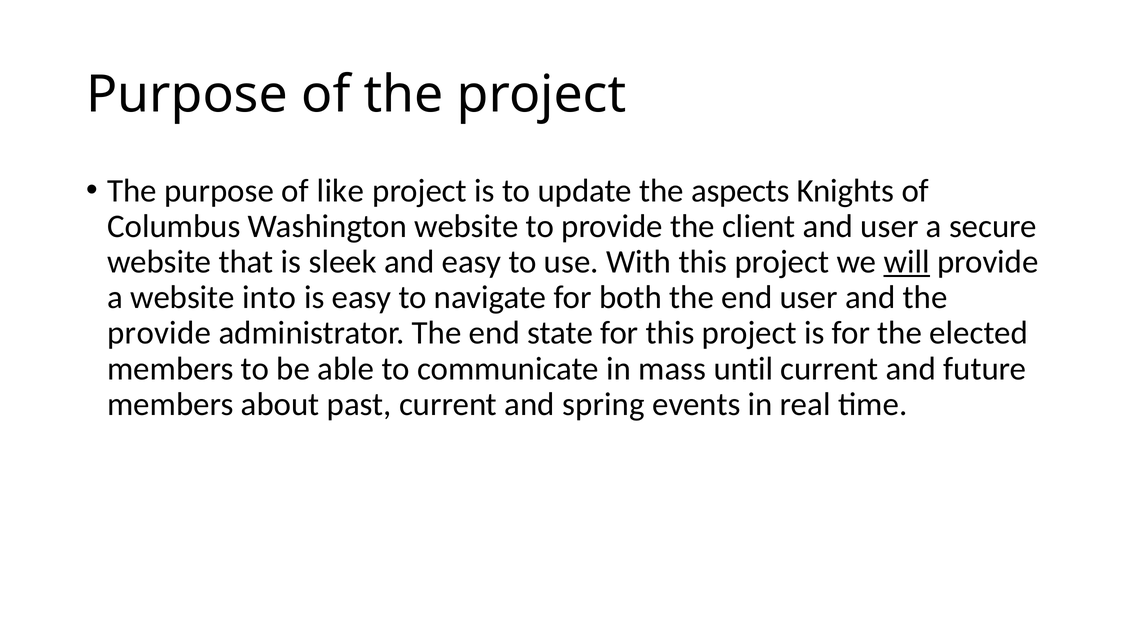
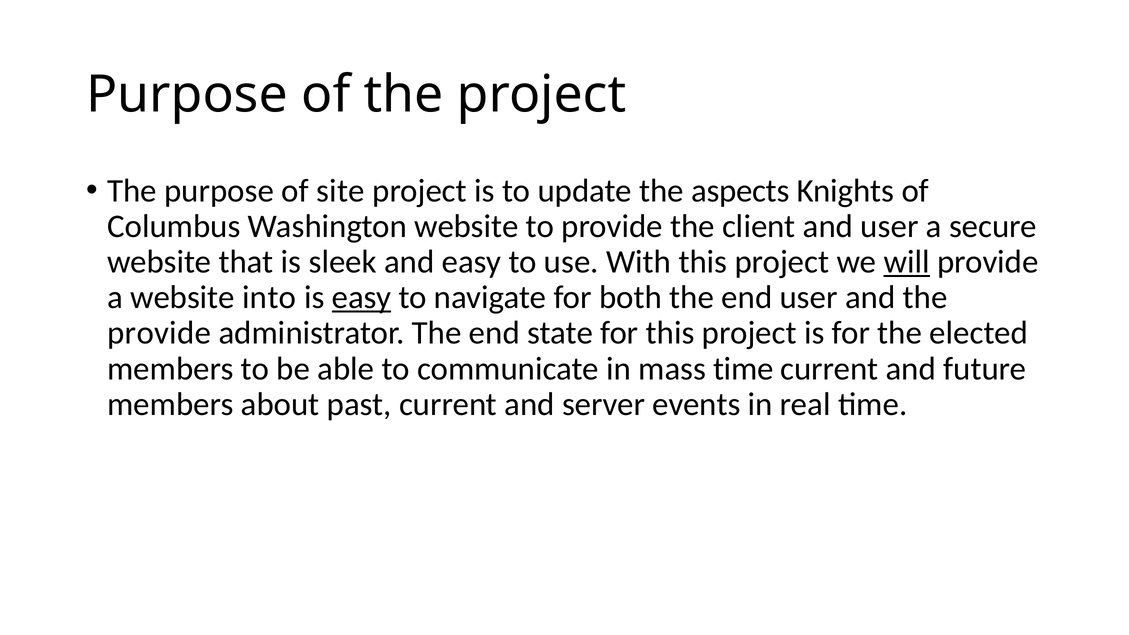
like: like -> site
easy at (362, 298) underline: none -> present
mass until: until -> time
spring: spring -> server
